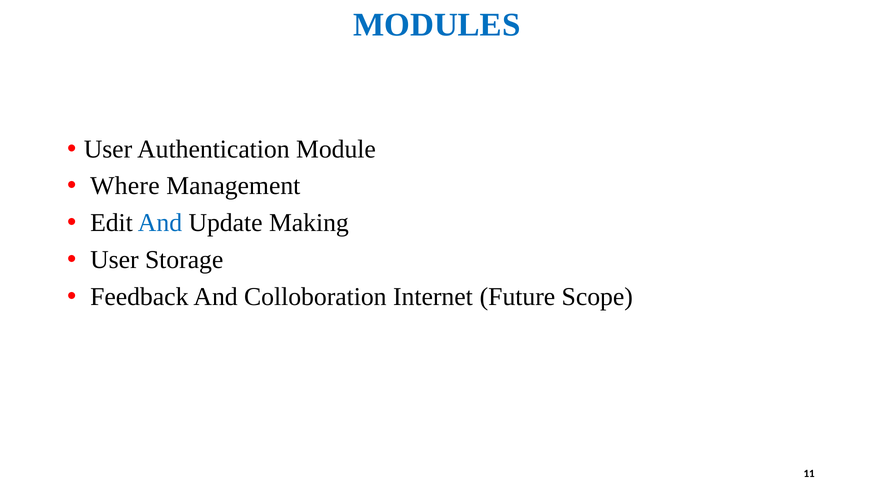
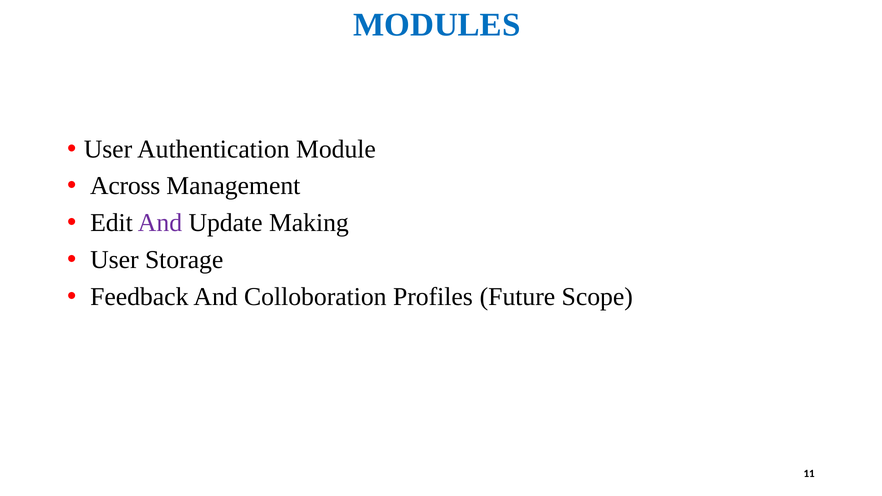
Where: Where -> Across
And at (160, 223) colour: blue -> purple
Internet: Internet -> Profiles
